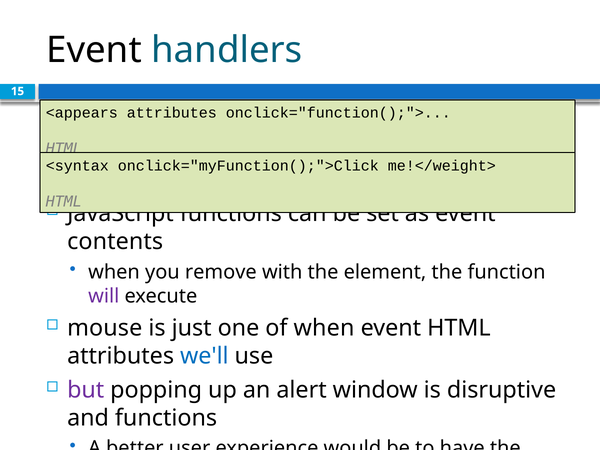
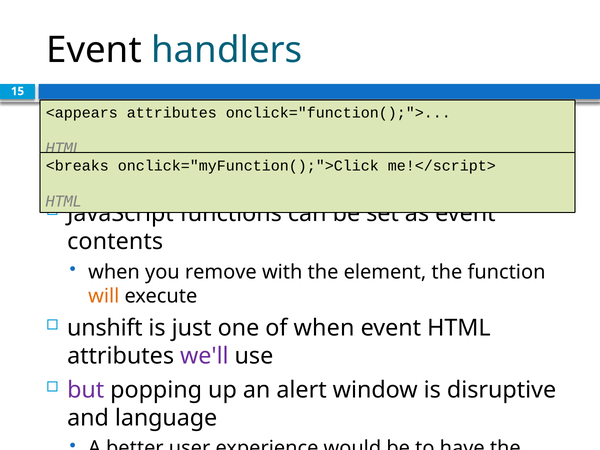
<syntax: <syntax -> <breaks
me!</weight>: me!</weight> -> me!</script>
will colour: purple -> orange
mouse: mouse -> unshift
we'll colour: blue -> purple
and functions: functions -> language
